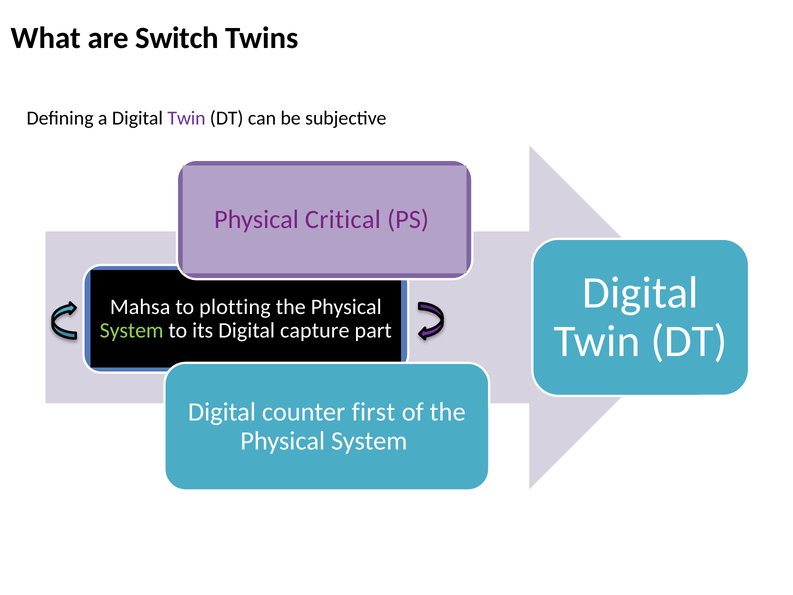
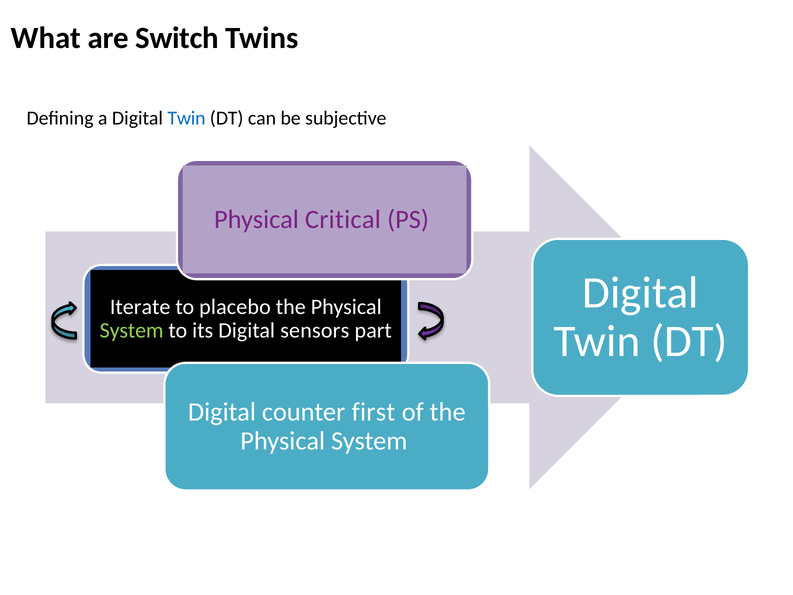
Twin at (187, 118) colour: purple -> blue
Mahsa: Mahsa -> Iterate
plotting: plotting -> placebo
capture: capture -> sensors
